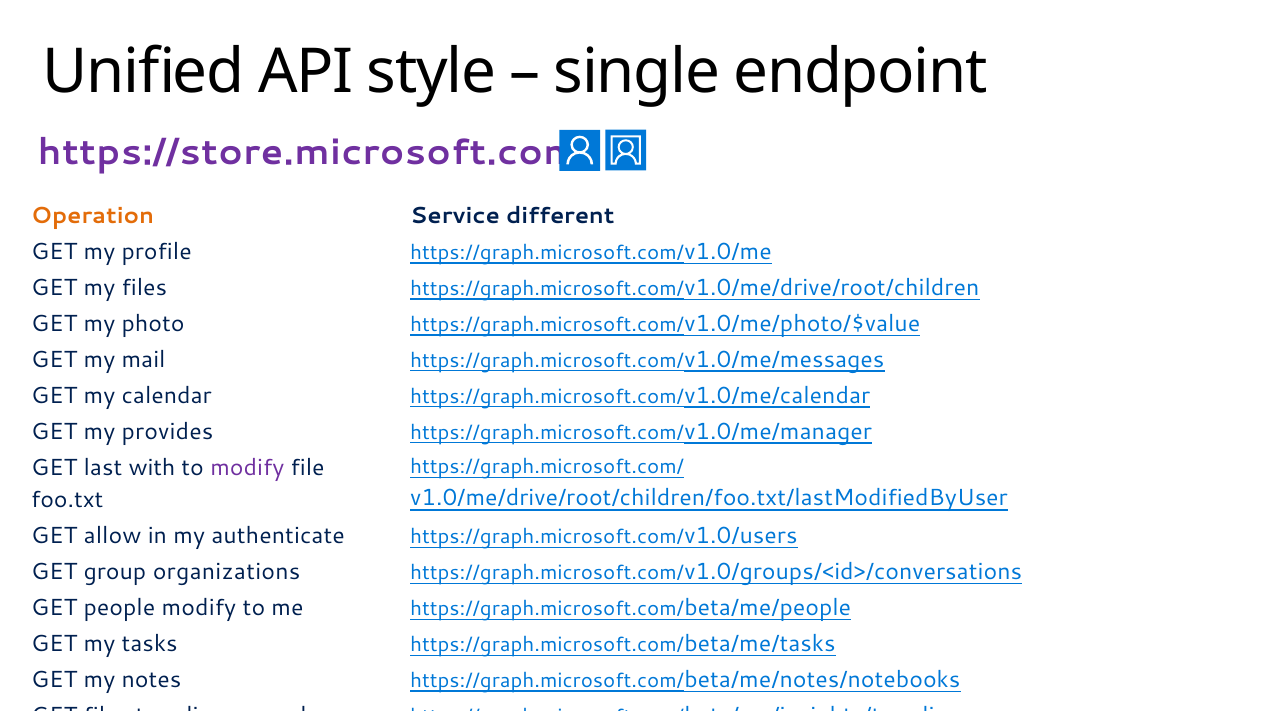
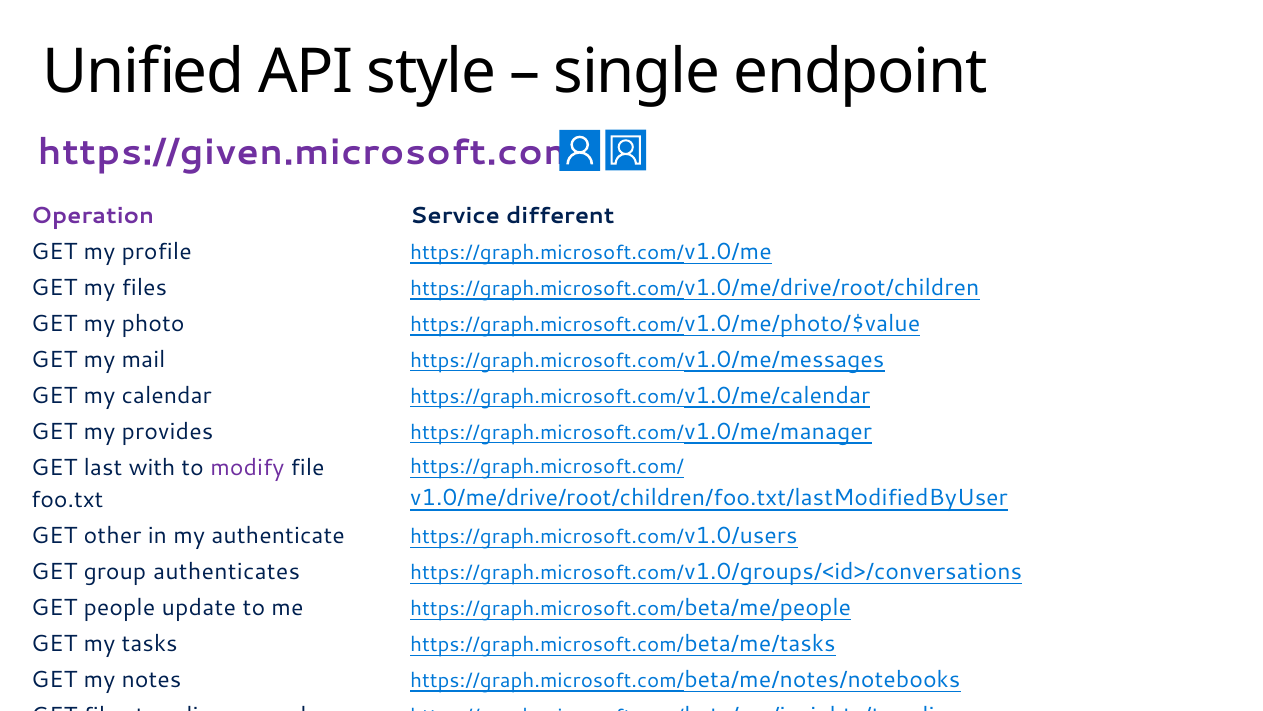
https://store.microsoft.com: https://store.microsoft.com -> https://given.microsoft.com
Operation colour: orange -> purple
allow: allow -> other
organizations: organizations -> authenticates
people modify: modify -> update
